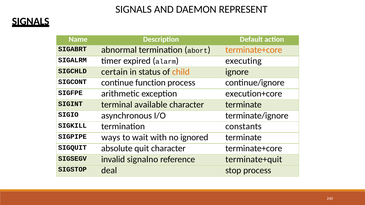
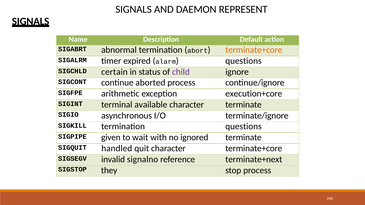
executing at (243, 61): executing -> questions
child colour: orange -> purple
function: function -> aborted
termination constants: constants -> questions
ways: ways -> given
absolute: absolute -> handled
terminate+quit: terminate+quit -> terminate+next
deal: deal -> they
